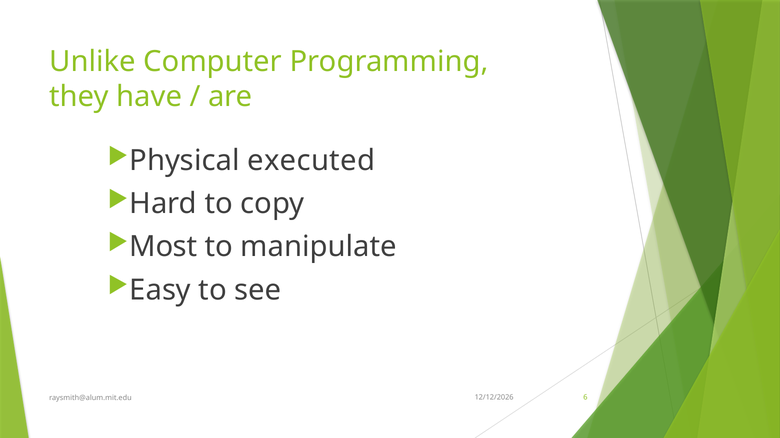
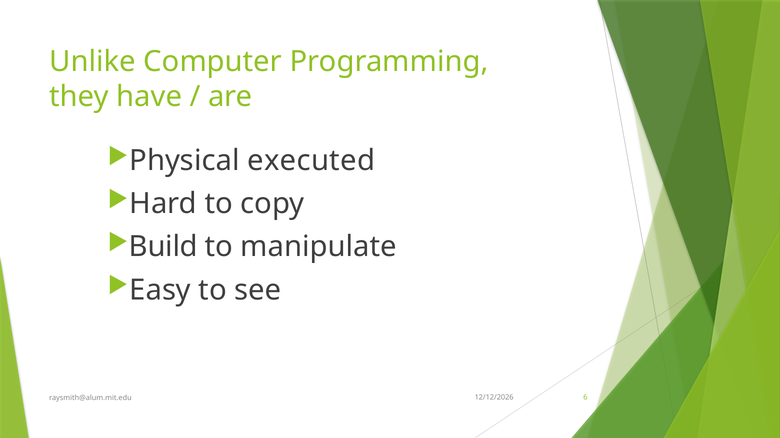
Most: Most -> Build
